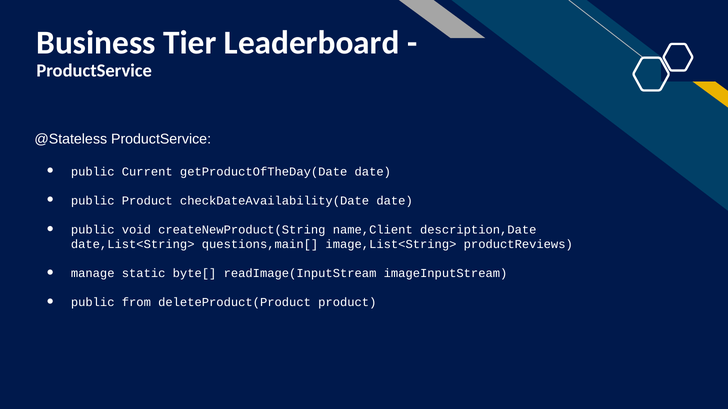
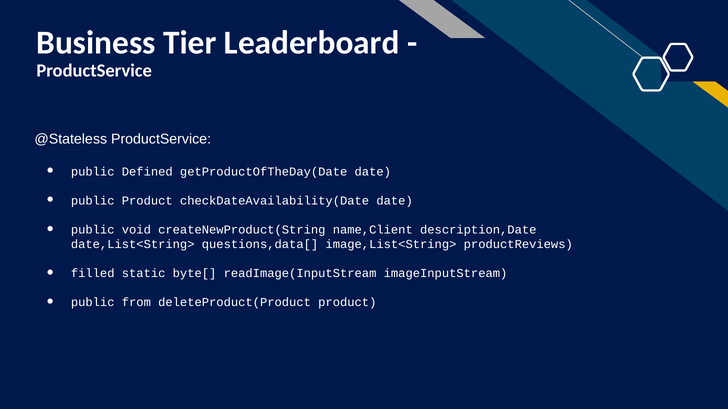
Current: Current -> Defined
questions,main[: questions,main[ -> questions,data[
manage: manage -> filled
